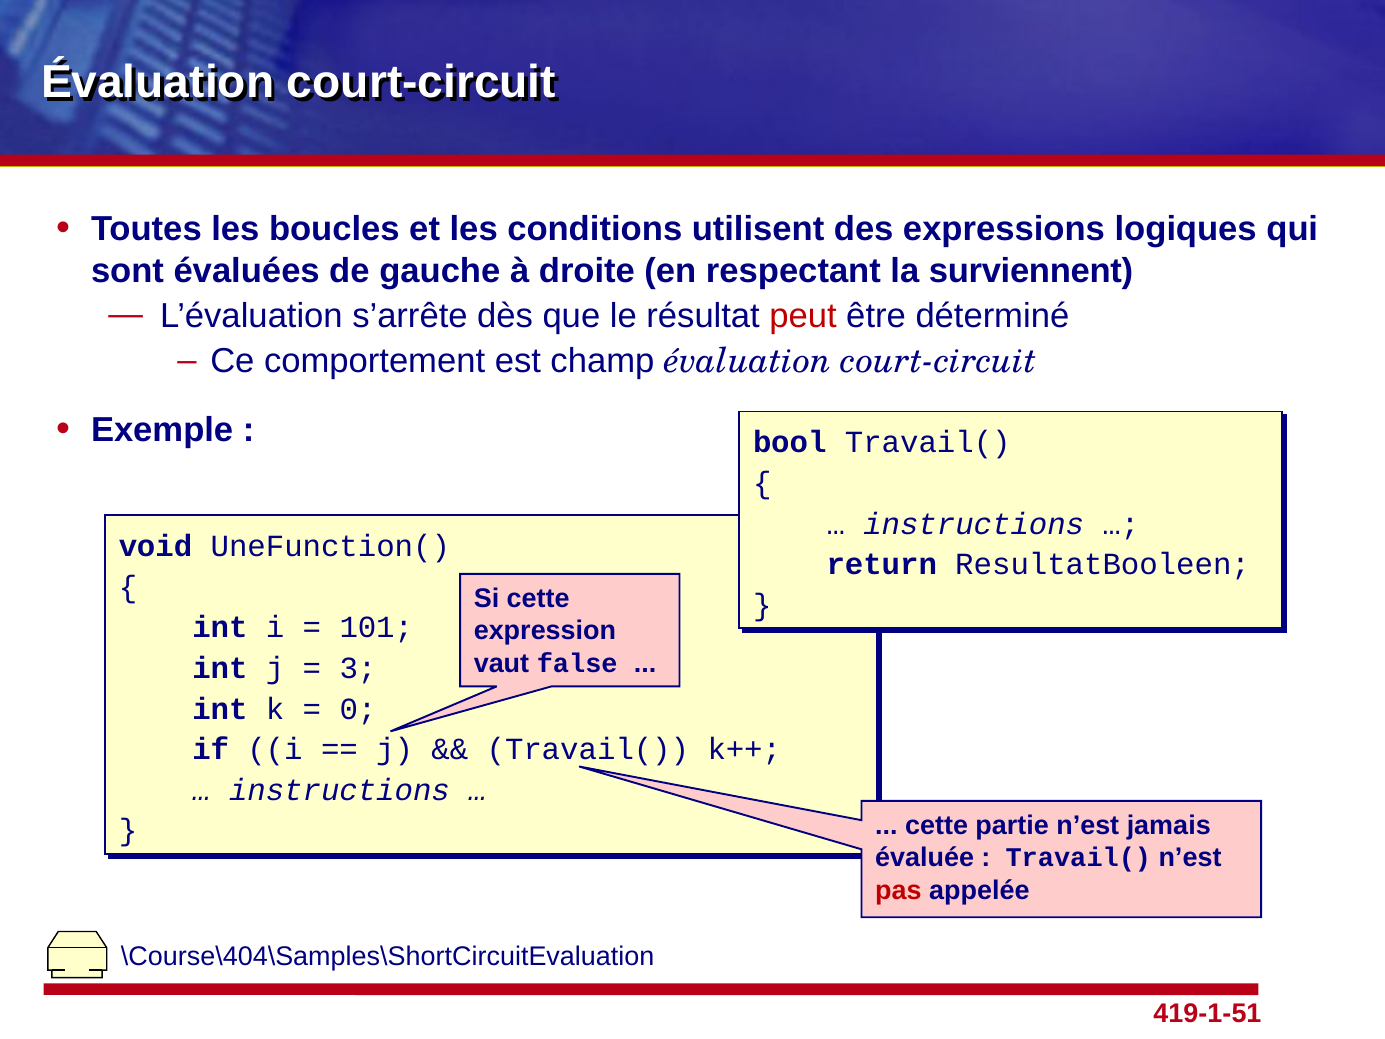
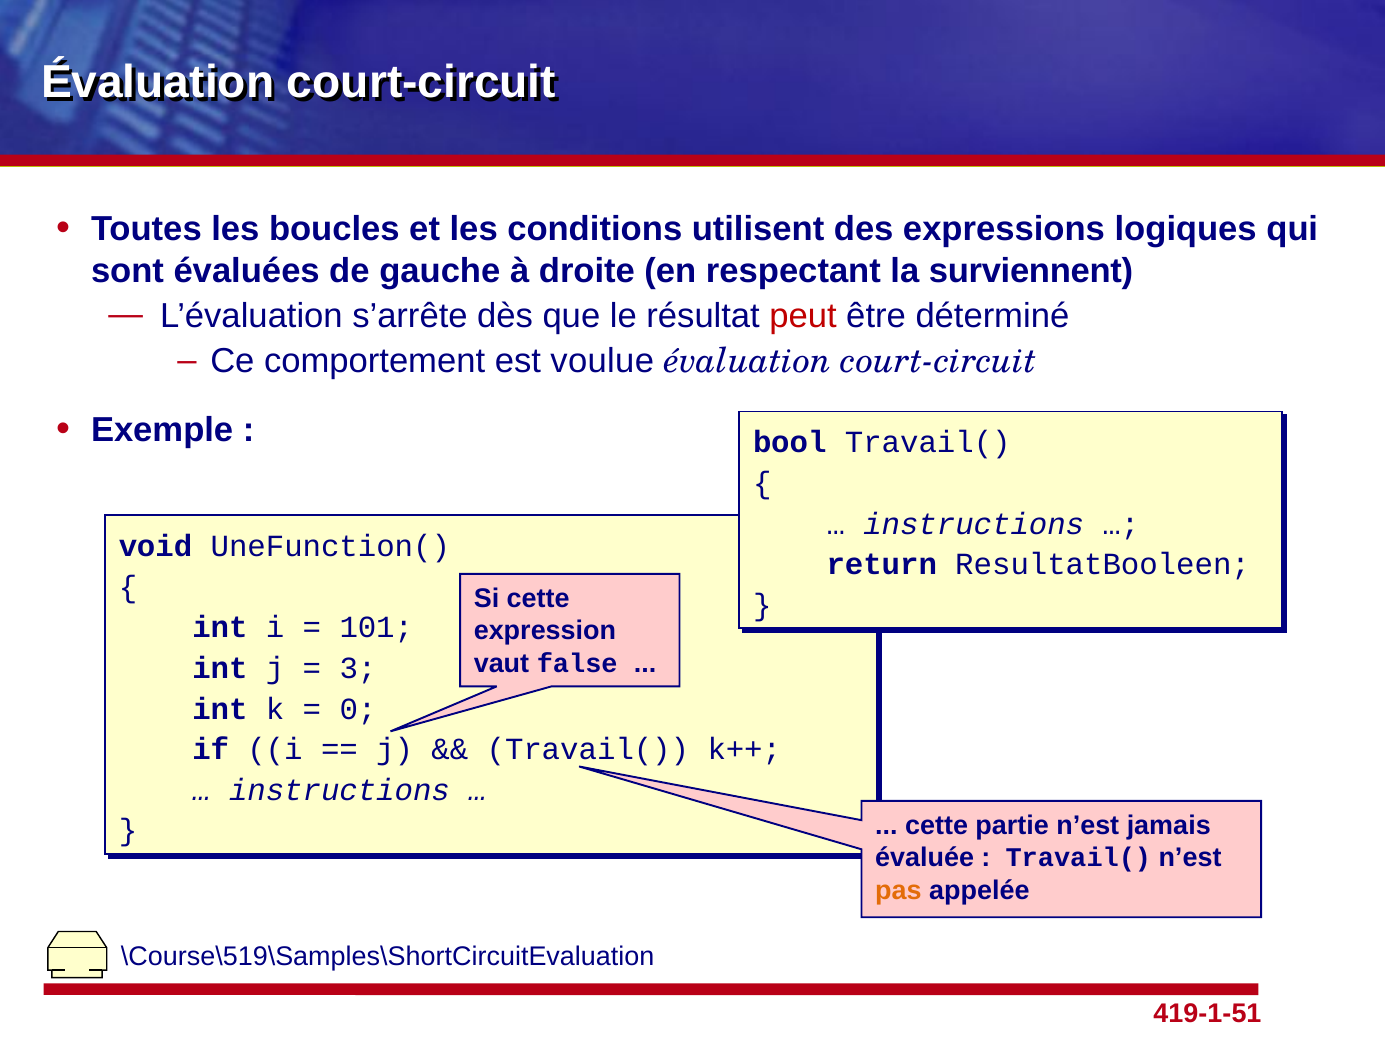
champ: champ -> voulue
pas colour: red -> orange
\Course\404\Samples\ShortCircuitEvaluation: \Course\404\Samples\ShortCircuitEvaluation -> \Course\519\Samples\ShortCircuitEvaluation
